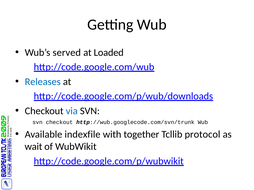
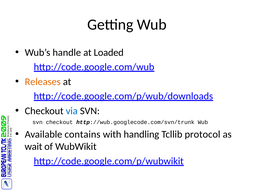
served: served -> handle
Releases colour: blue -> orange
indexfile: indexfile -> contains
together: together -> handling
